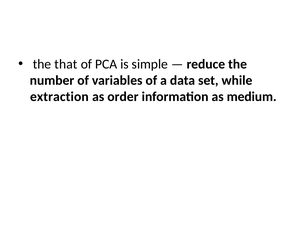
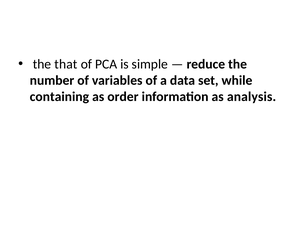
extraction: extraction -> containing
medium: medium -> analysis
